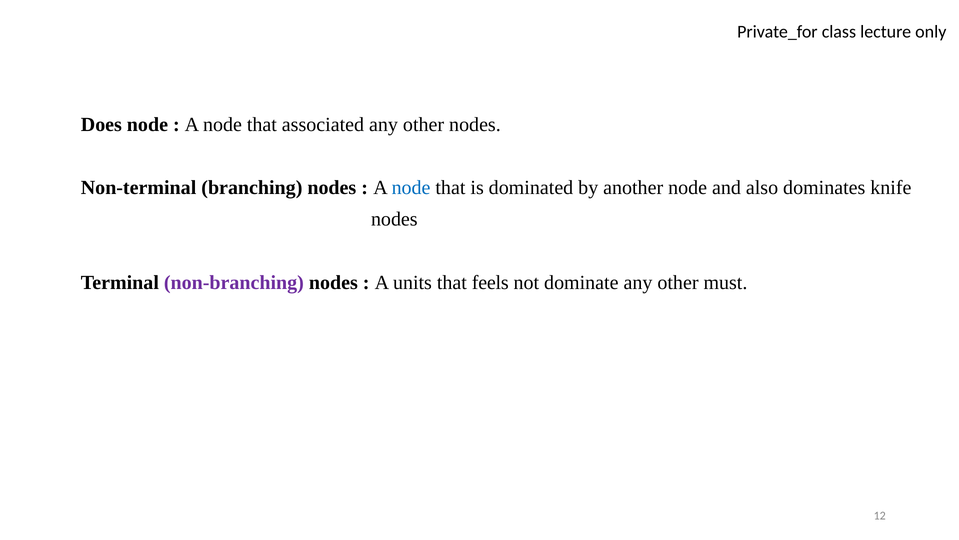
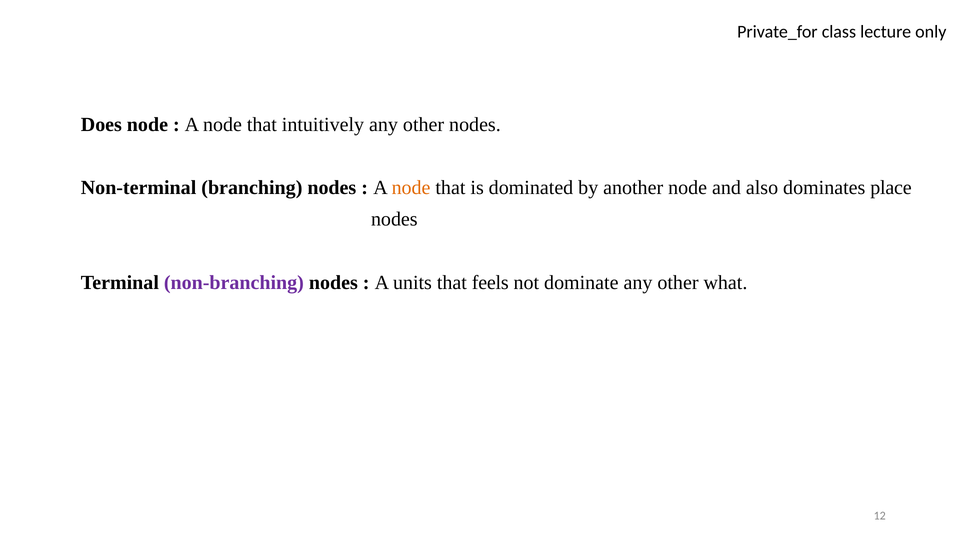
associated: associated -> intuitively
node at (411, 188) colour: blue -> orange
knife: knife -> place
must: must -> what
